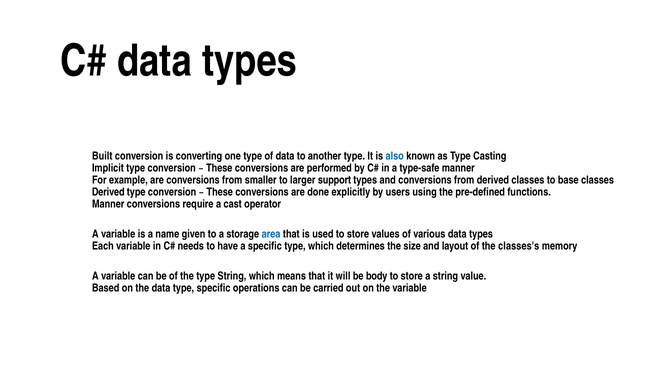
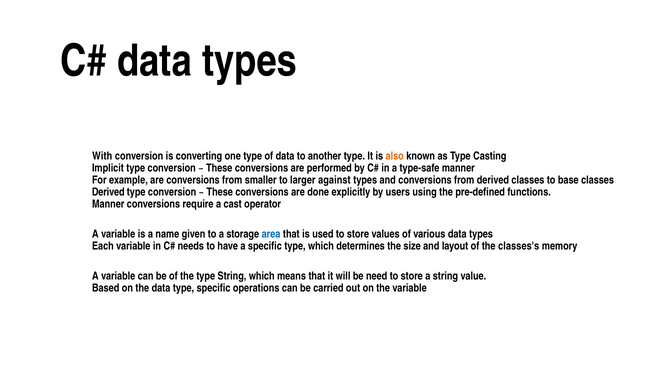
Built: Built -> With
also colour: blue -> orange
support: support -> against
body: body -> need
